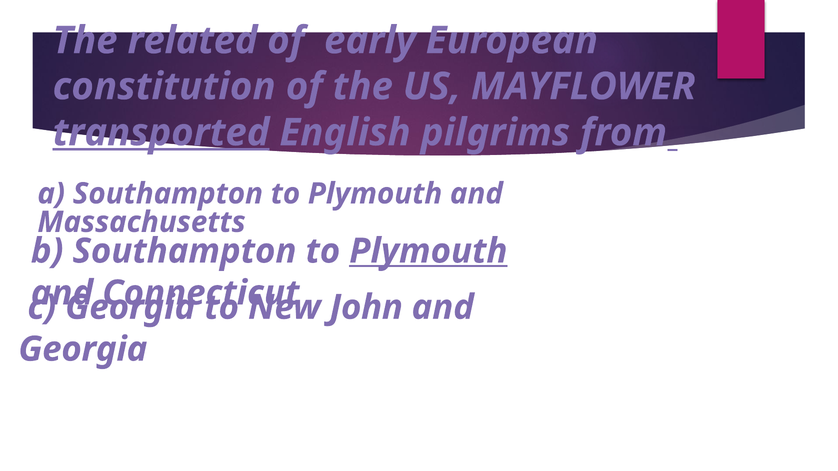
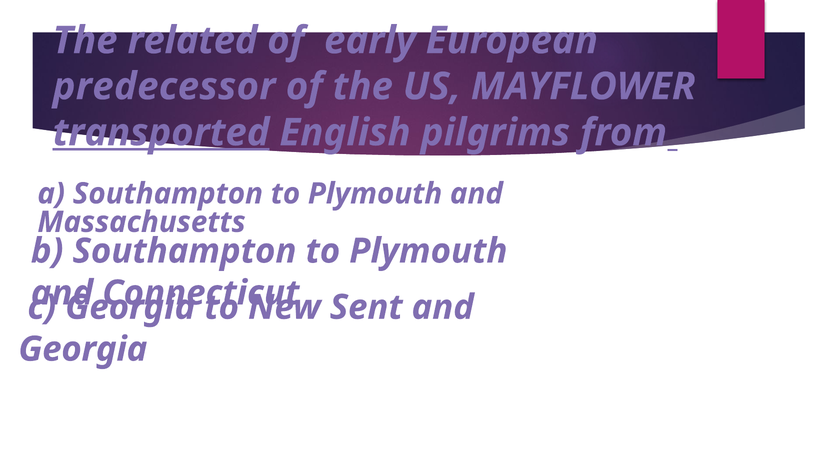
constitution: constitution -> predecessor
Plymouth at (428, 251) underline: present -> none
John: John -> Sent
